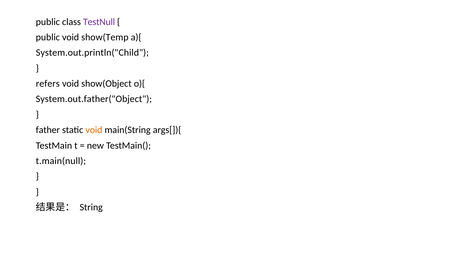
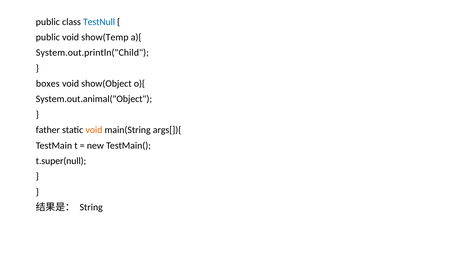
TestNull colour: purple -> blue
refers: refers -> boxes
System.out.father("Object: System.out.father("Object -> System.out.animal("Object
t.main(null: t.main(null -> t.super(null
